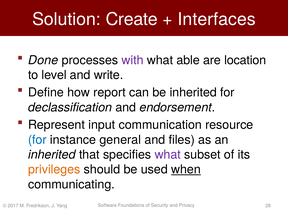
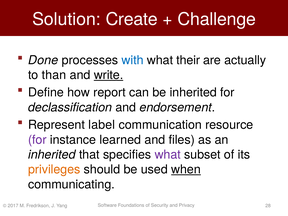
Interfaces: Interfaces -> Challenge
with colour: purple -> blue
able: able -> their
location: location -> actually
level: level -> than
write underline: none -> present
input: input -> label
for at (37, 140) colour: blue -> purple
general: general -> learned
